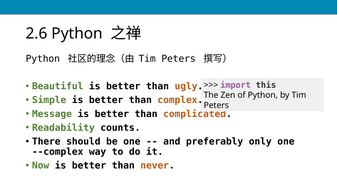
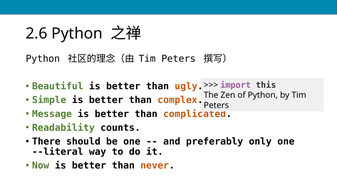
--complex: --complex -> --literal
